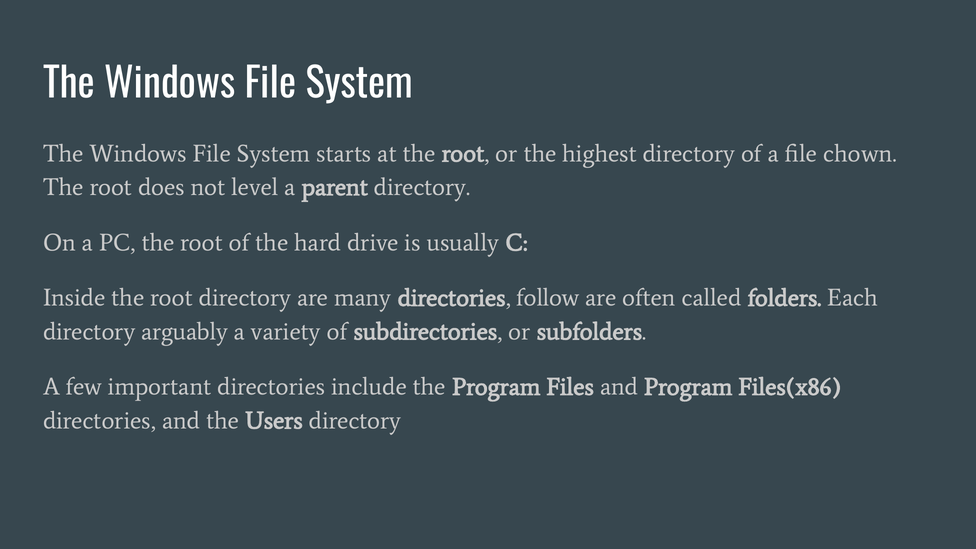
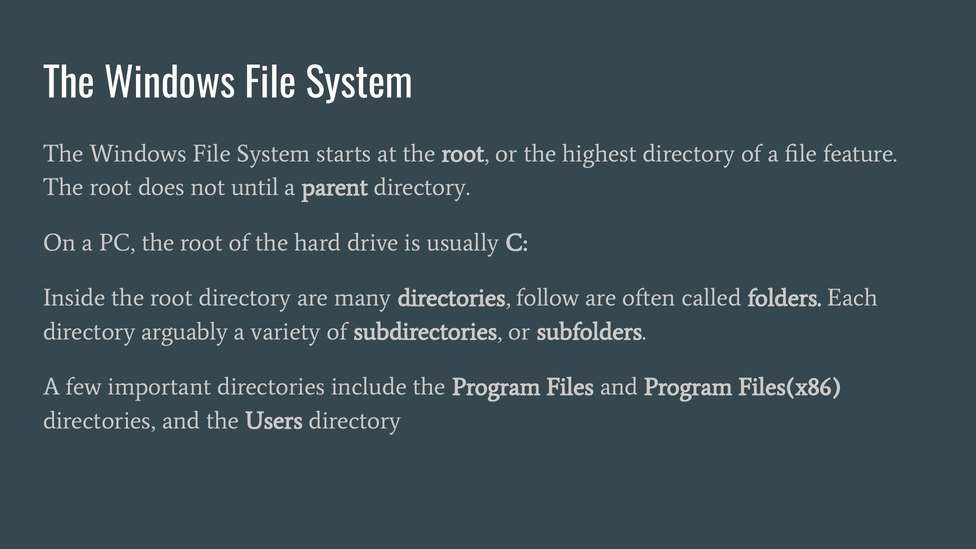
chown: chown -> feature
level: level -> until
